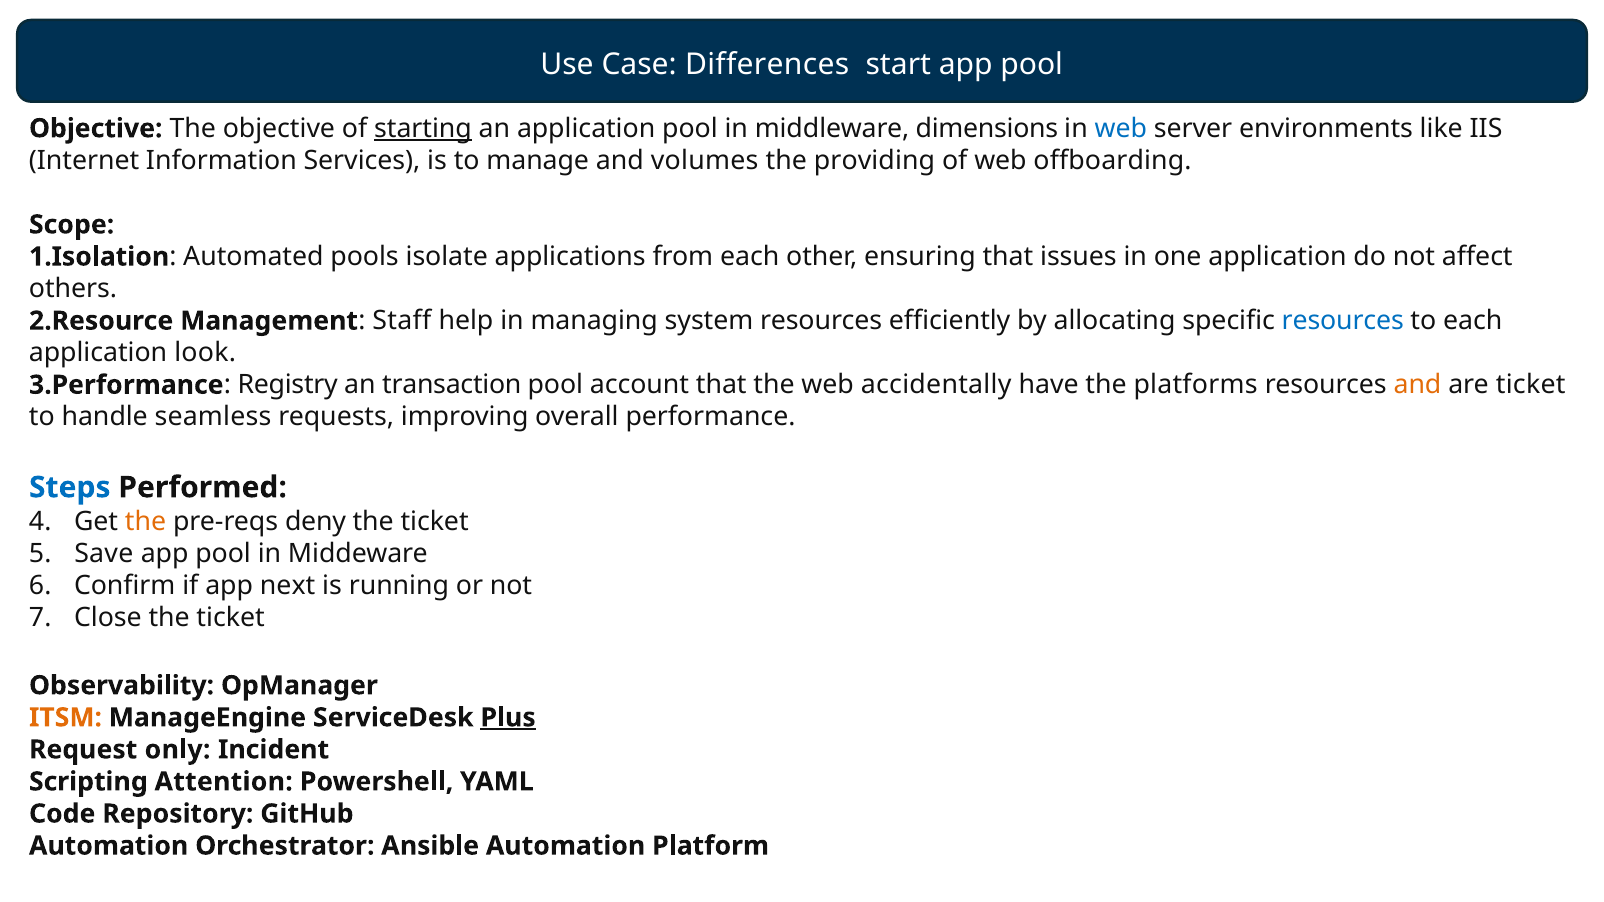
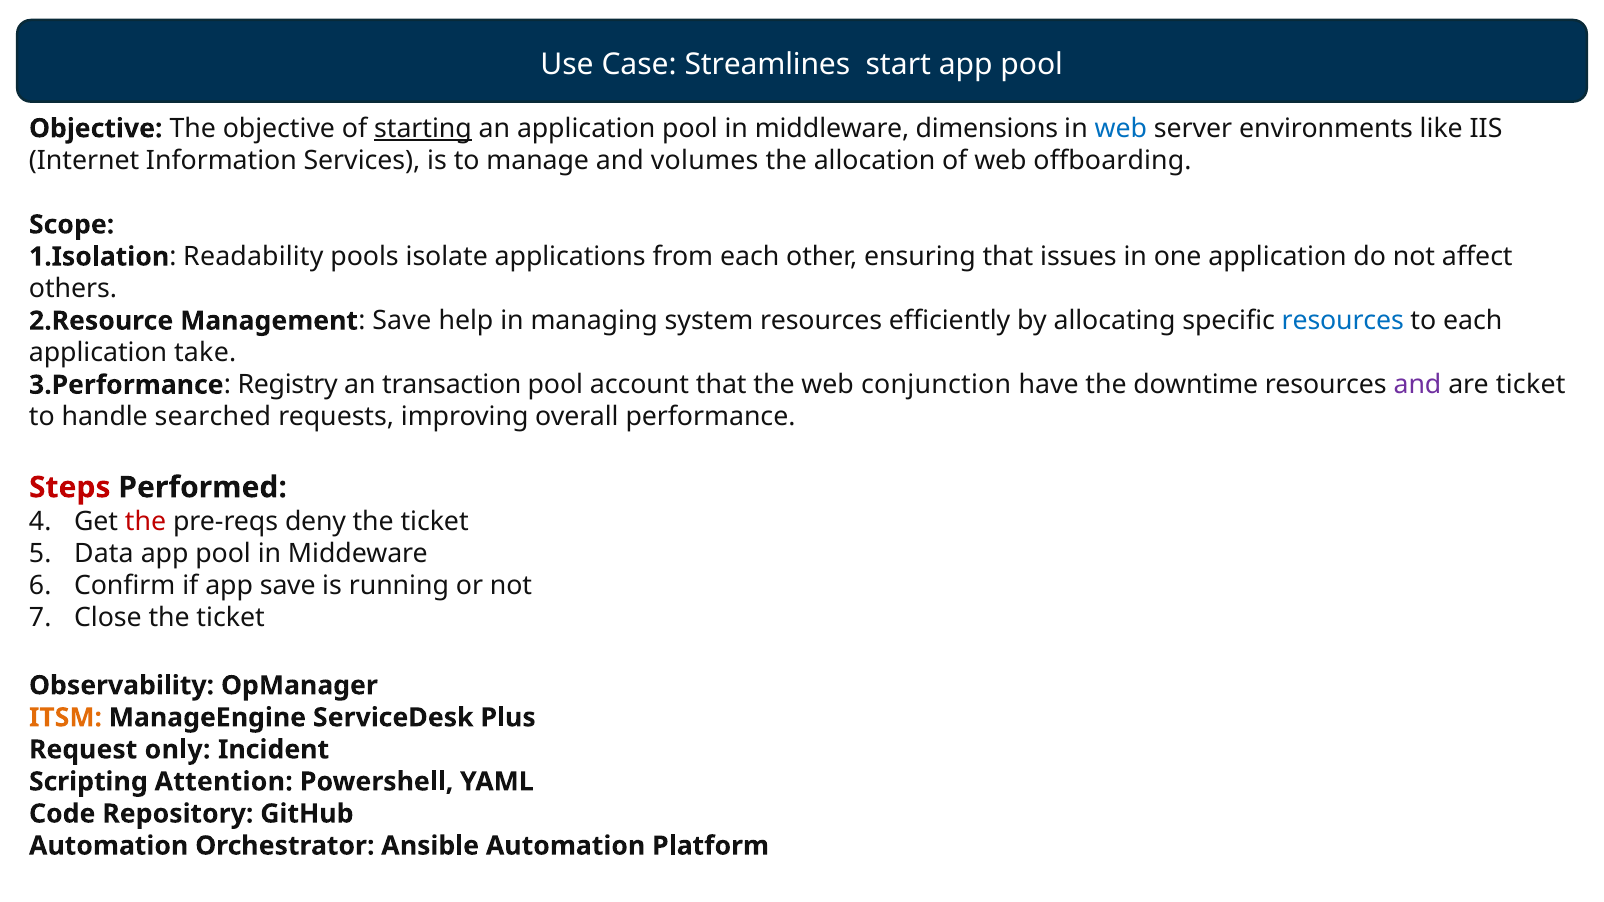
Differences: Differences -> Streamlines
providing: providing -> allocation
Automated: Automated -> Readability
Management Staff: Staff -> Save
look: look -> take
accidentally: accidentally -> conjunction
platforms: platforms -> downtime
and at (1418, 385) colour: orange -> purple
seamless: seamless -> searched
Steps colour: blue -> red
the at (146, 521) colour: orange -> red
Save: Save -> Data
app next: next -> save
Plus underline: present -> none
